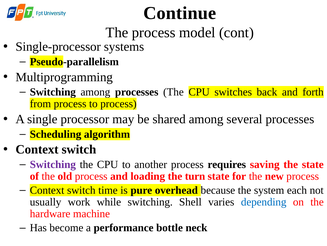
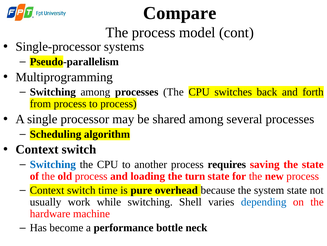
Continue: Continue -> Compare
Switching at (53, 164) colour: purple -> blue
system each: each -> state
